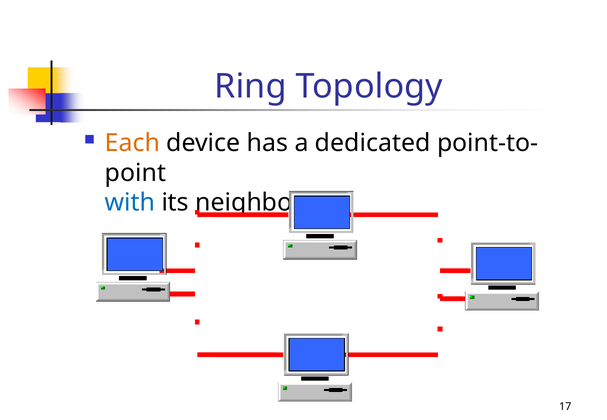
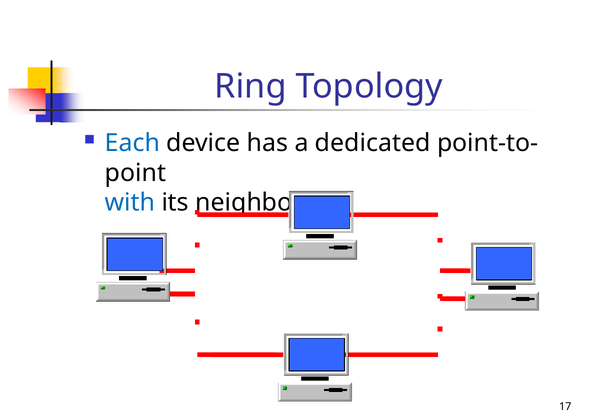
Each colour: orange -> blue
